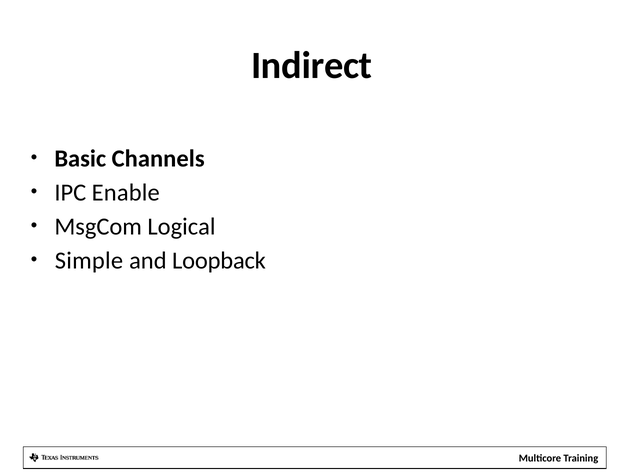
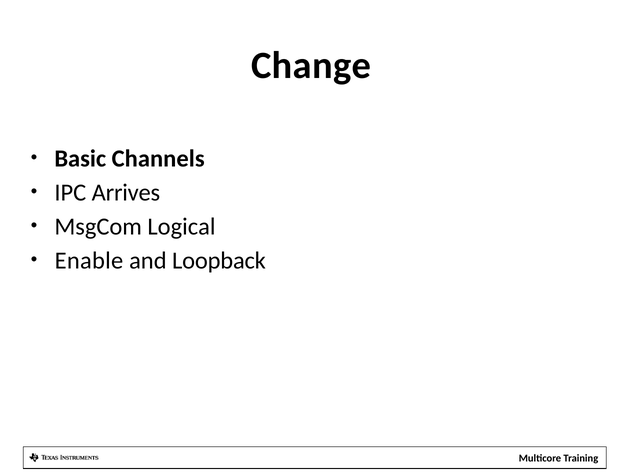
Indirect: Indirect -> Change
Enable: Enable -> Arrives
Simple: Simple -> Enable
